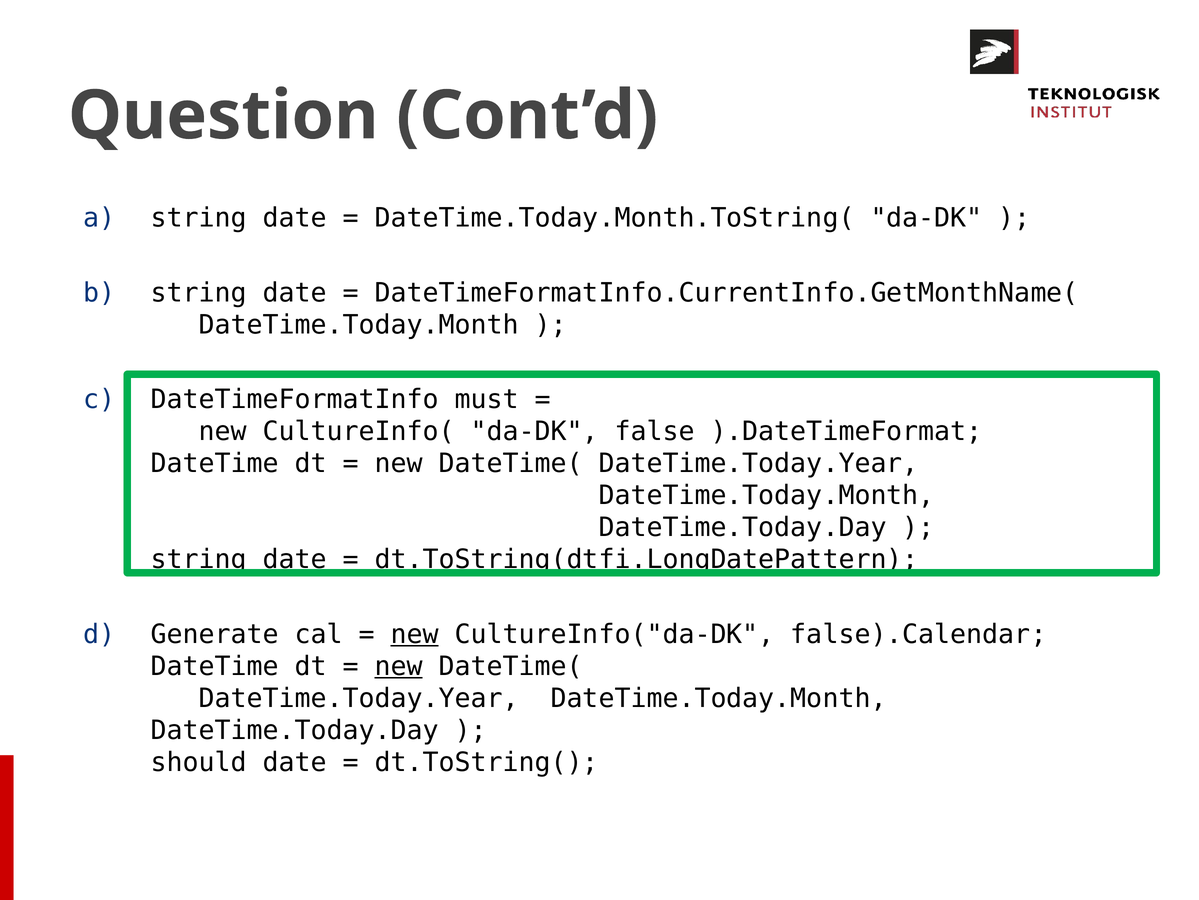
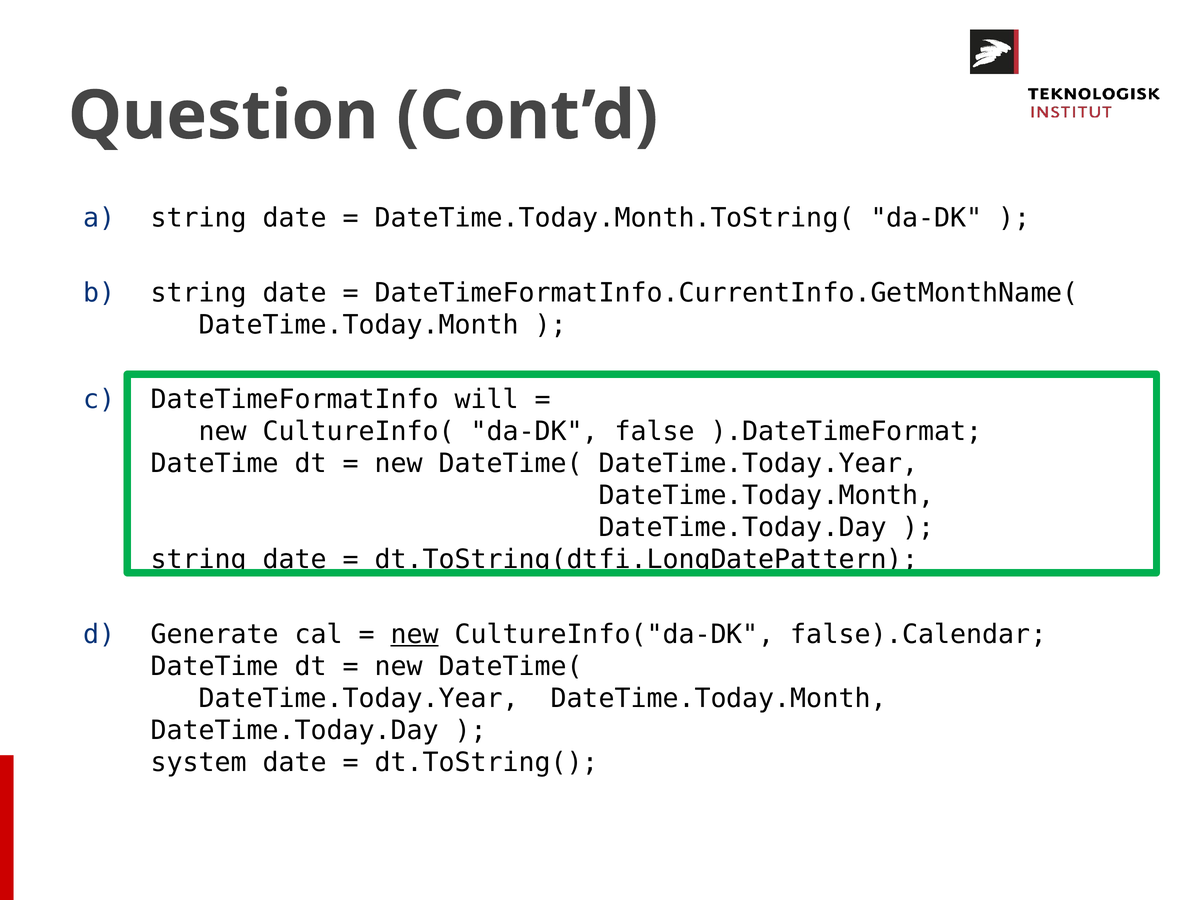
must: must -> will
new at (399, 666) underline: present -> none
should: should -> system
